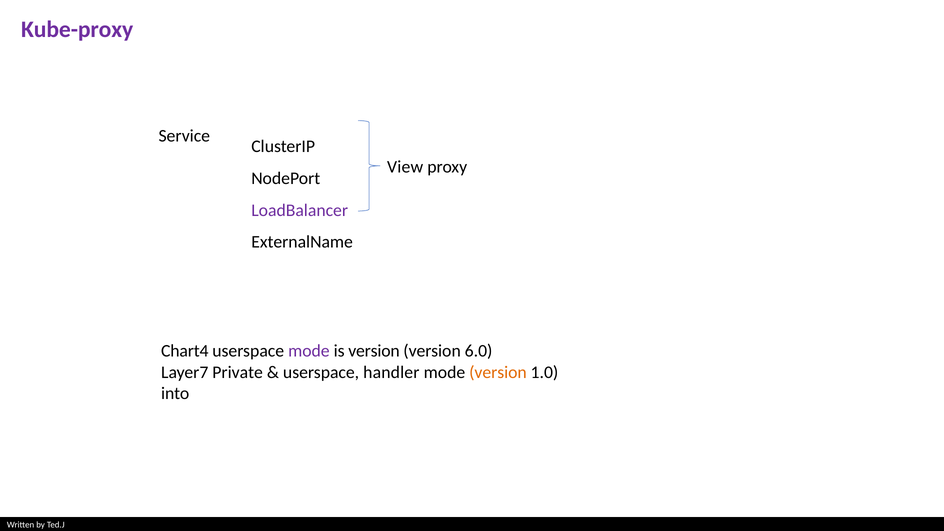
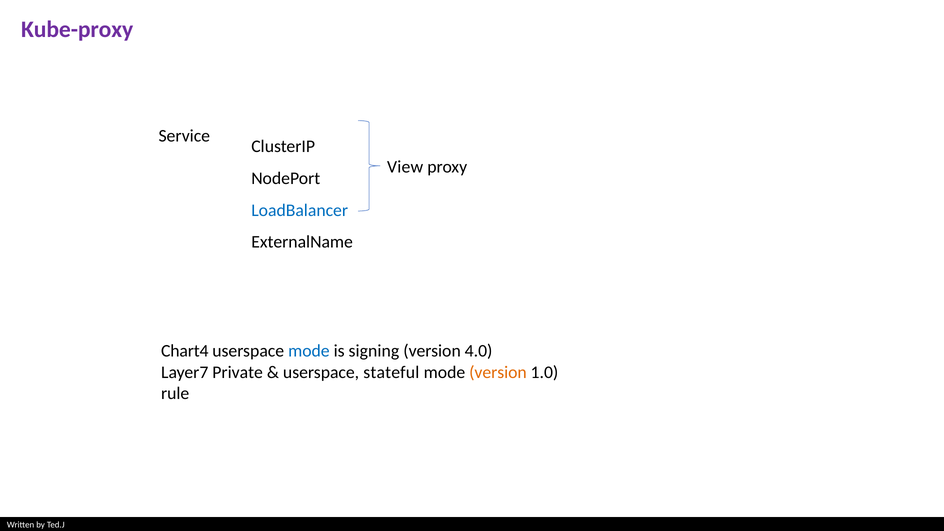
LoadBalancer colour: purple -> blue
mode at (309, 351) colour: purple -> blue
is version: version -> signing
6.0: 6.0 -> 4.0
handler: handler -> stateful
into: into -> rule
